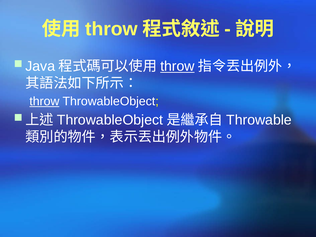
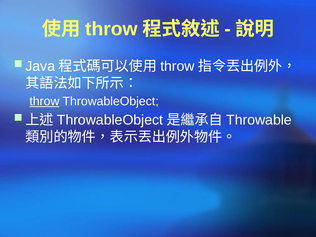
throw at (177, 66) underline: present -> none
